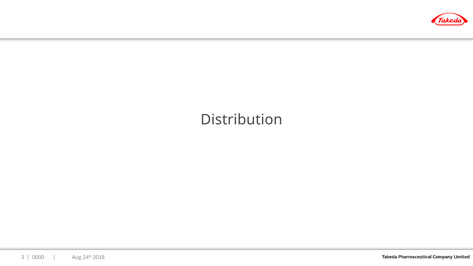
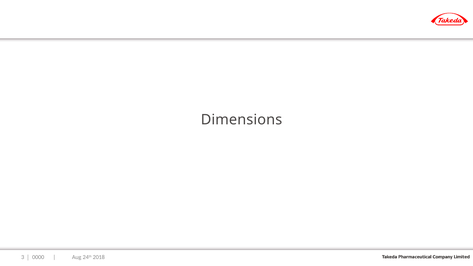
Distribution: Distribution -> Dimensions
